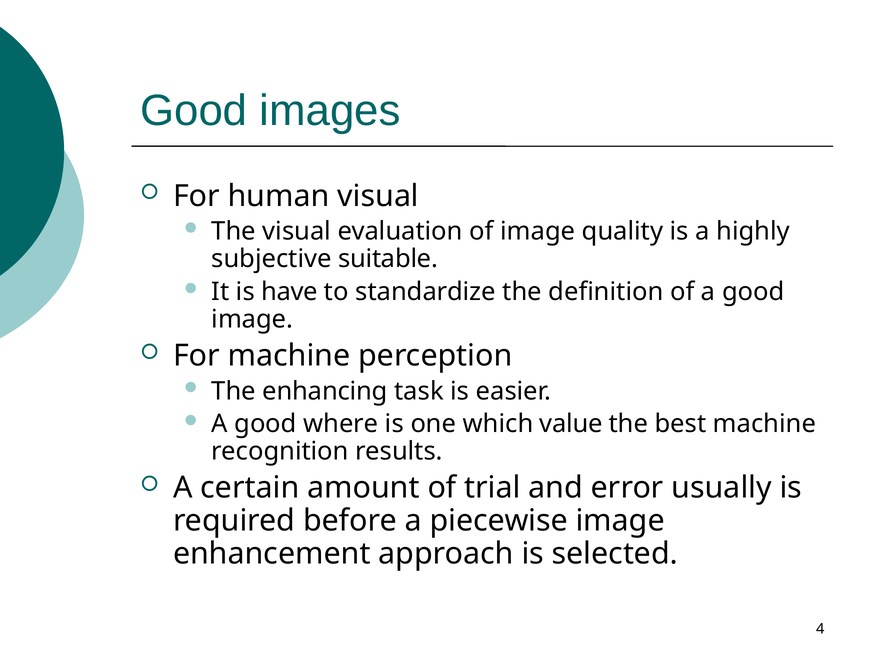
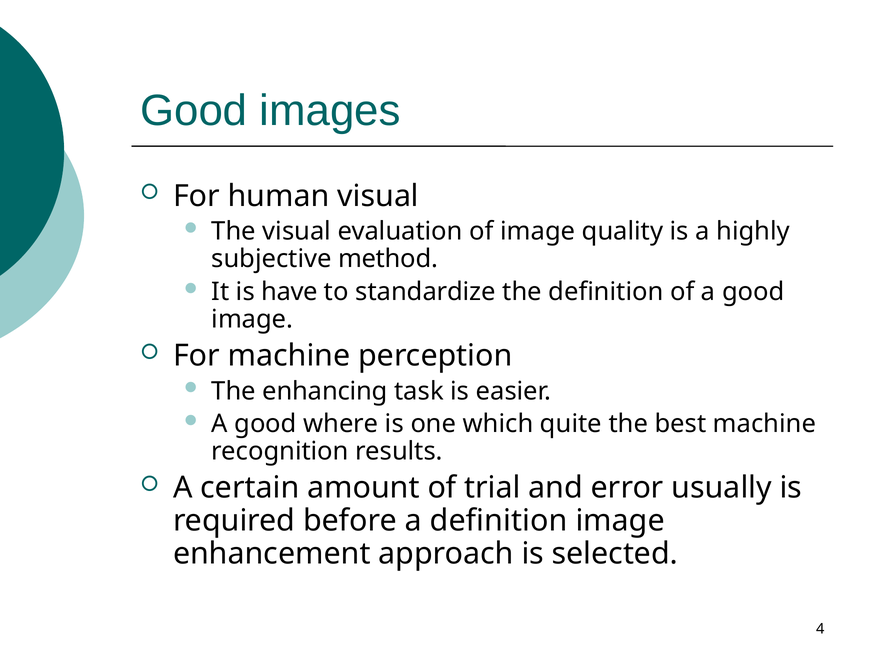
suitable: suitable -> method
value: value -> quite
a piecewise: piecewise -> definition
